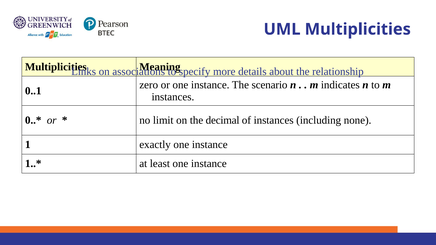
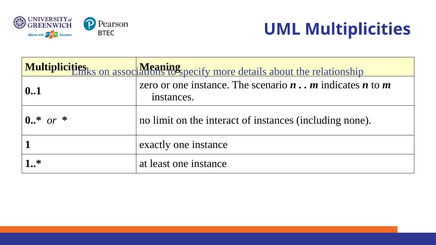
decimal: decimal -> interact
